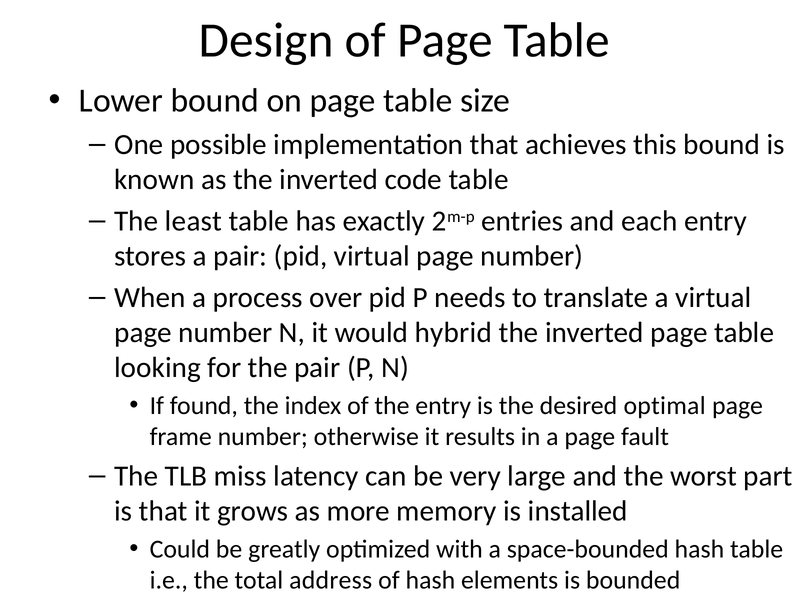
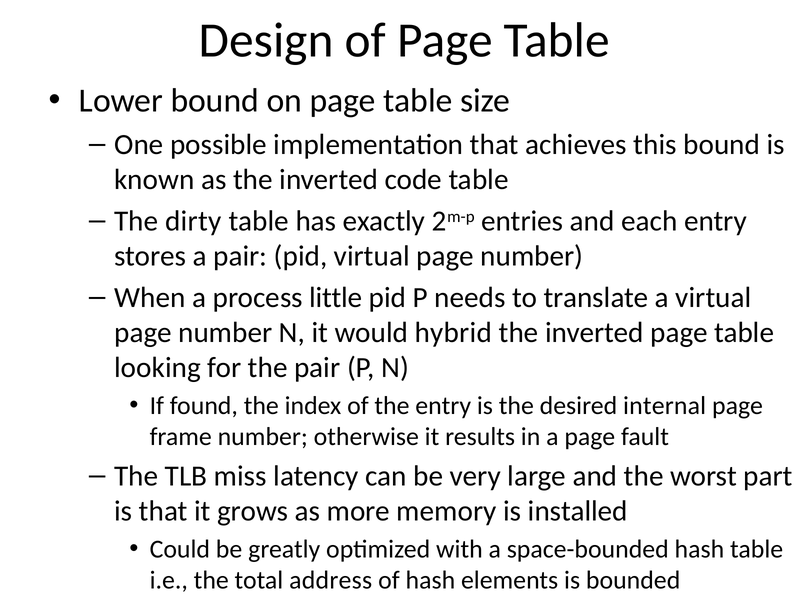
least: least -> dirty
over: over -> little
optimal: optimal -> internal
